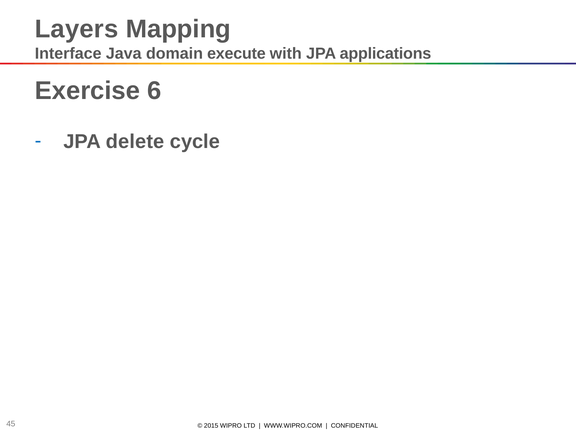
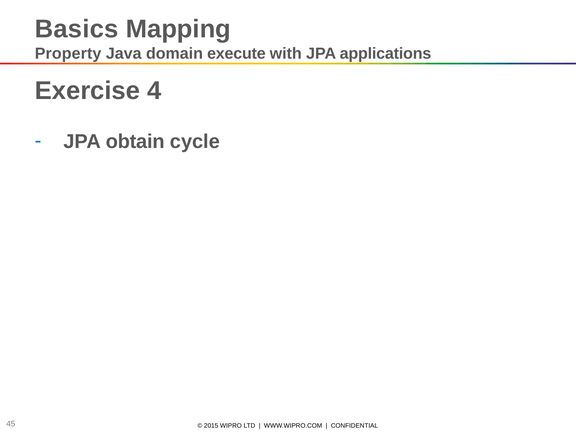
Layers: Layers -> Basics
Interface: Interface -> Property
6: 6 -> 4
delete: delete -> obtain
